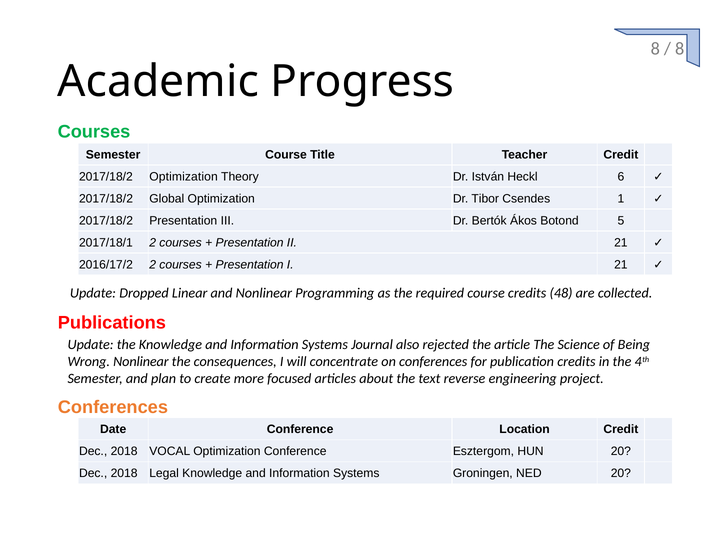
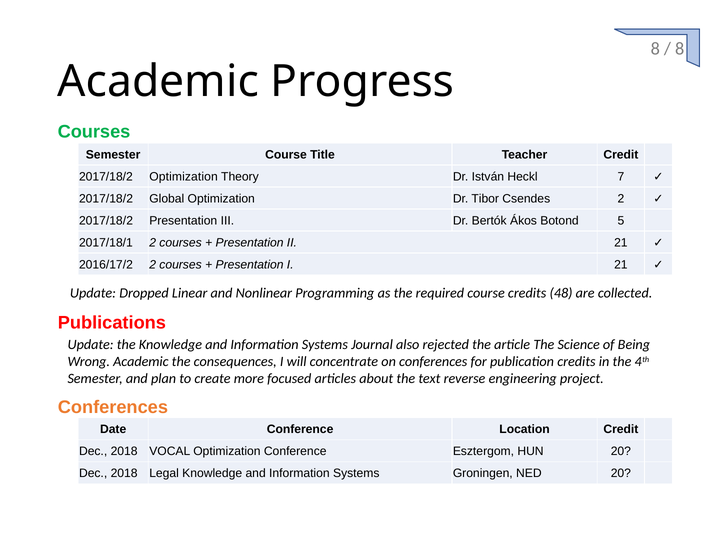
6: 6 -> 7
Csendes 1: 1 -> 2
Wrong Nonlinear: Nonlinear -> Academic
